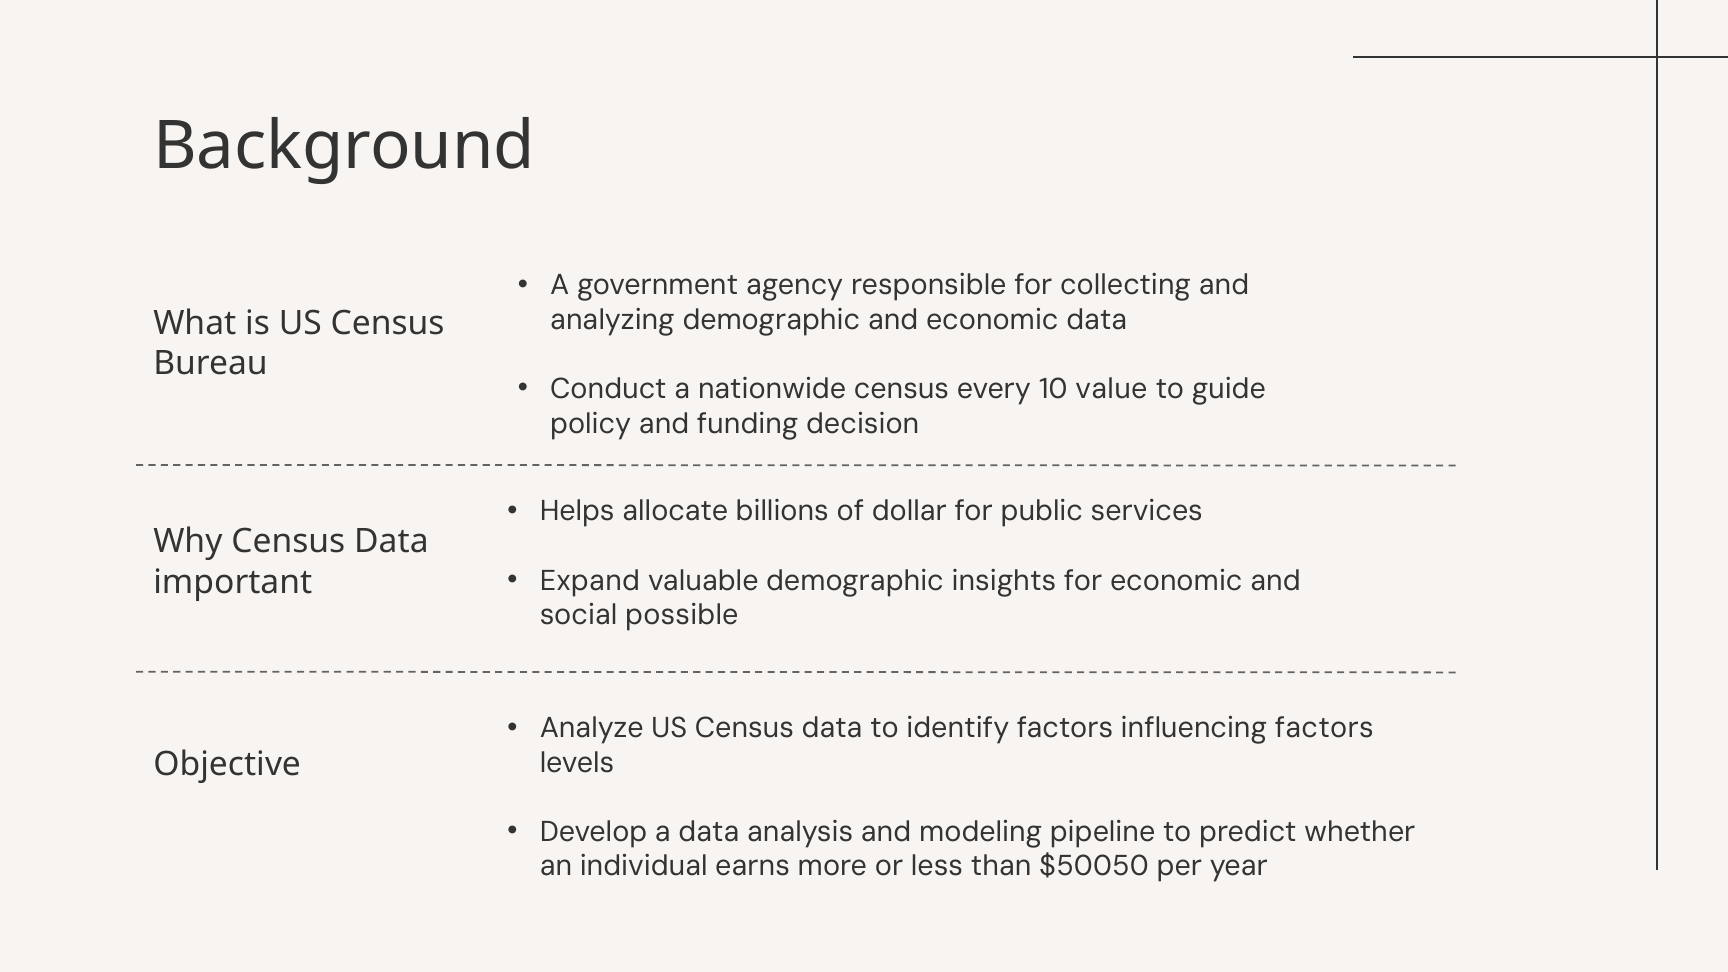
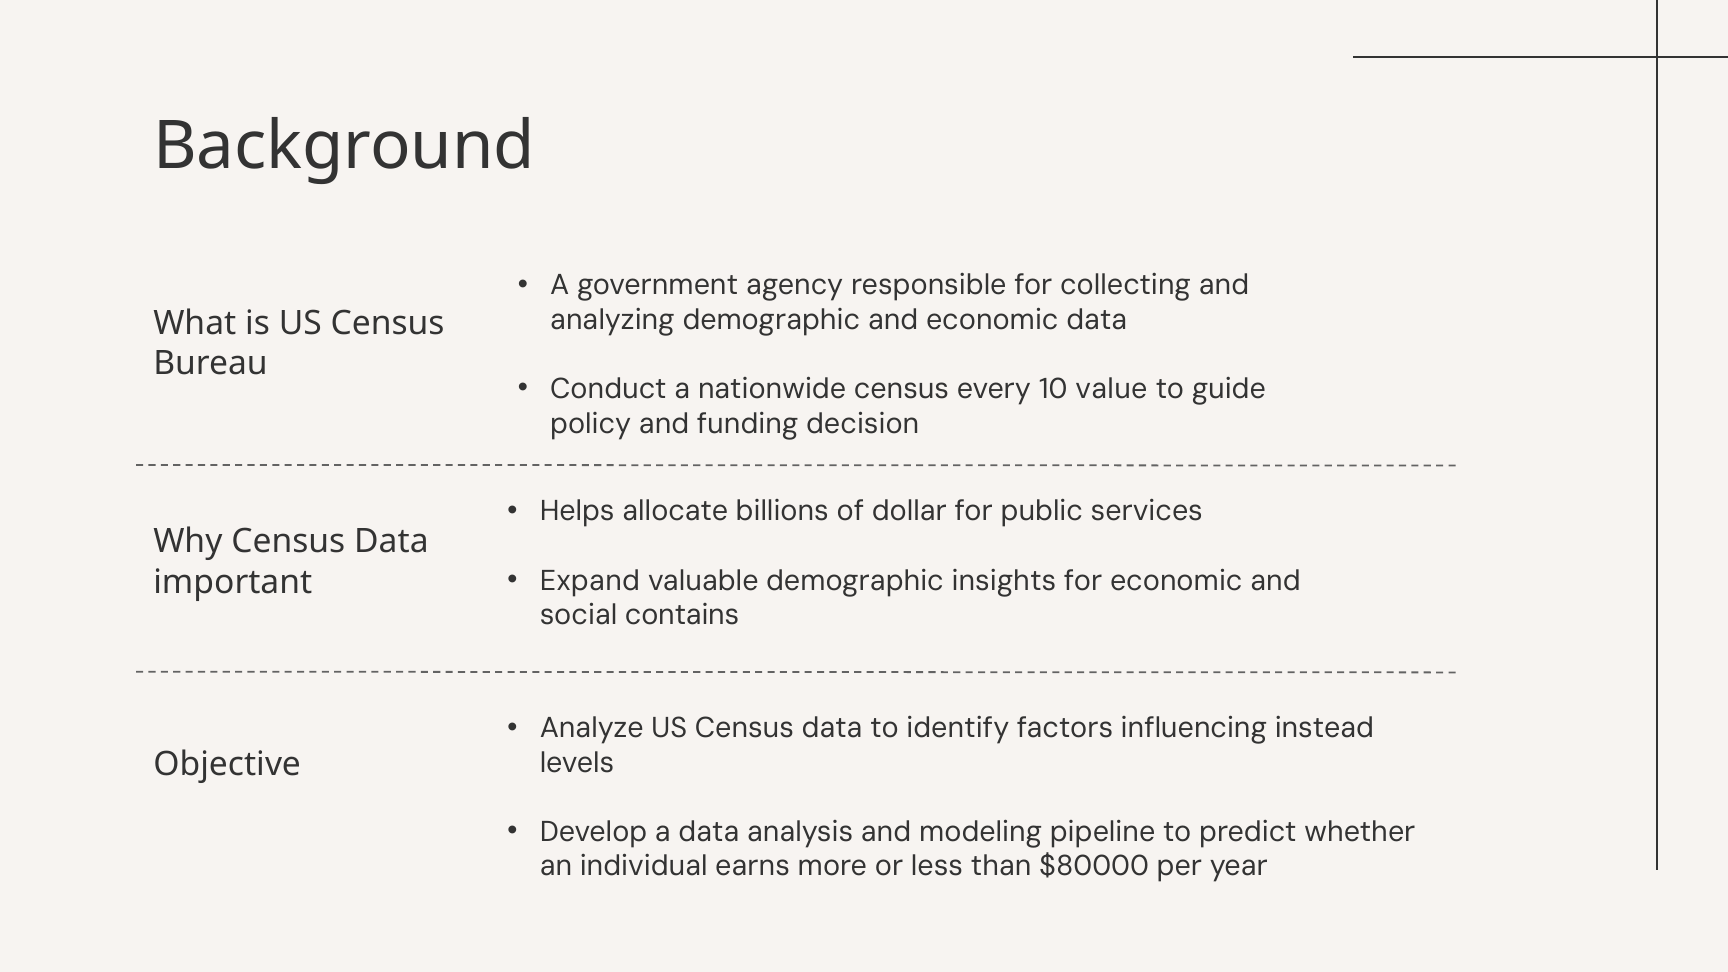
possible: possible -> contains
influencing factors: factors -> instead
$50050: $50050 -> $80000
